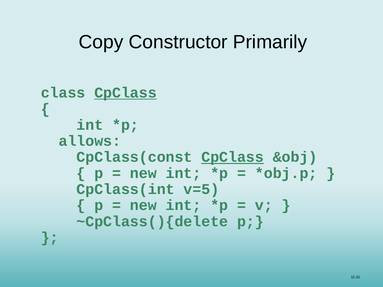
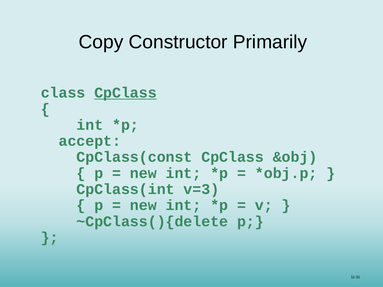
allows: allows -> accept
CpClass at (233, 157) underline: present -> none
v=5: v=5 -> v=3
